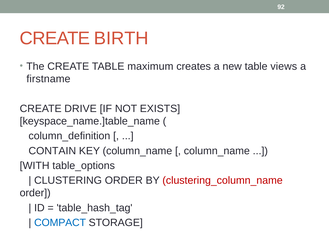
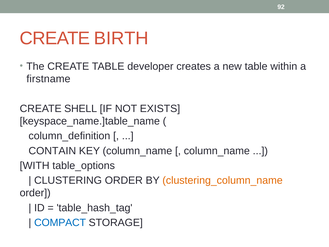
maximum: maximum -> developer
views: views -> within
DRIVE: DRIVE -> SHELL
clustering_column_name colour: red -> orange
